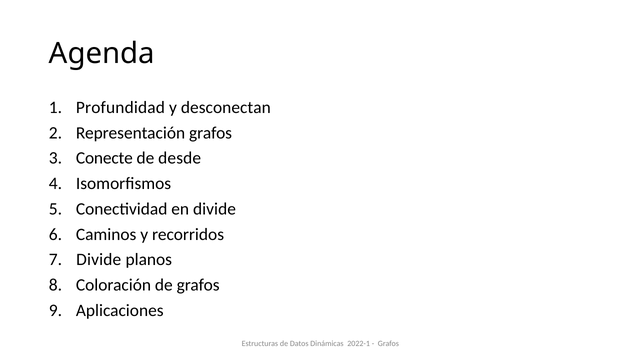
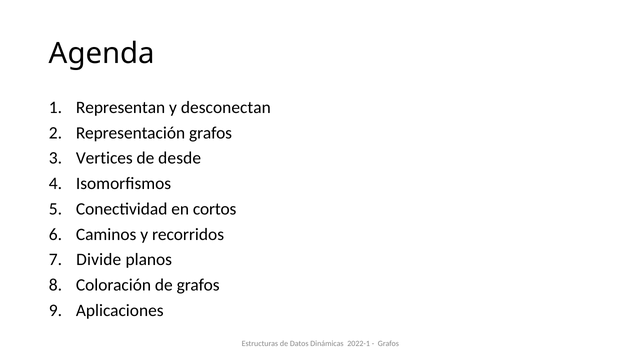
Profundidad: Profundidad -> Representan
Conecte: Conecte -> Vertices
en divide: divide -> cortos
